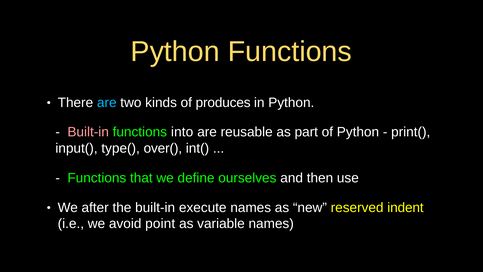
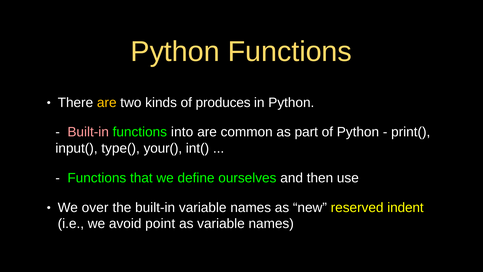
are at (107, 102) colour: light blue -> yellow
reusable: reusable -> common
over(: over( -> your(
after: after -> over
built-in execute: execute -> variable
